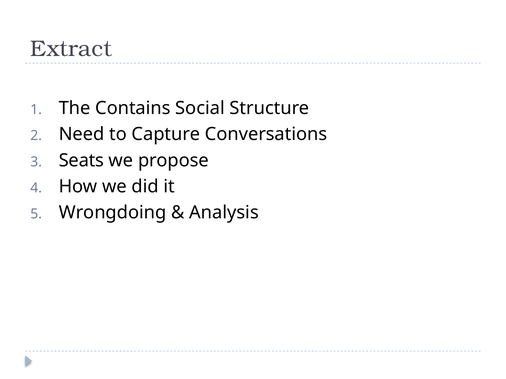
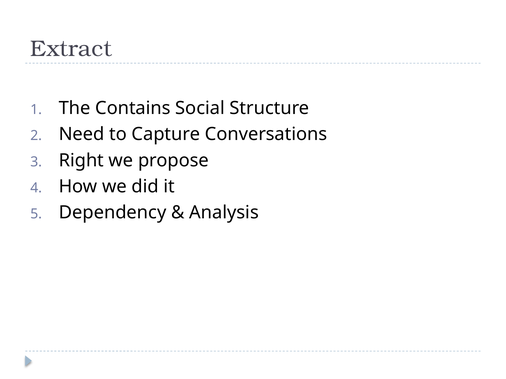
Seats: Seats -> Right
Wrongdoing: Wrongdoing -> Dependency
